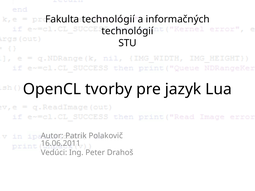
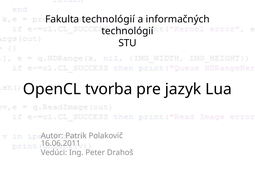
tvorby: tvorby -> tvorba
